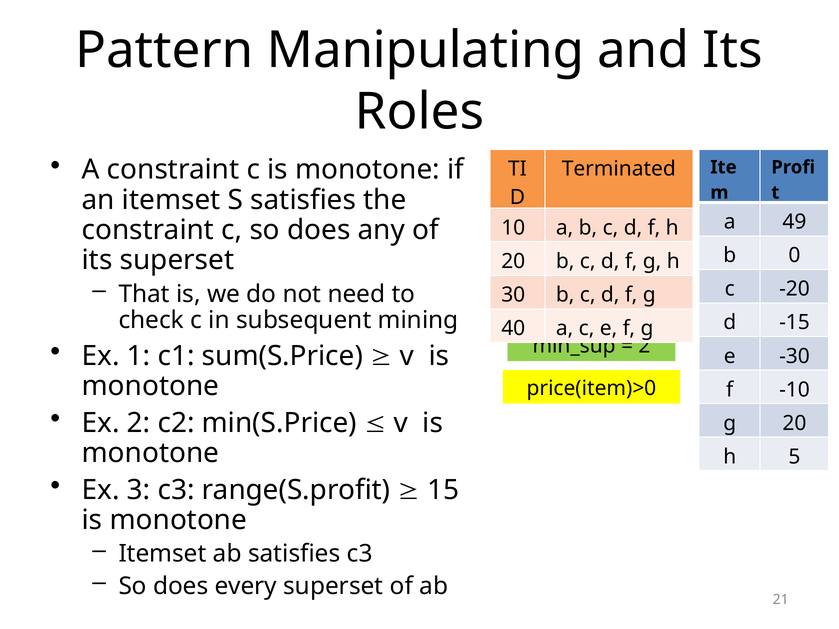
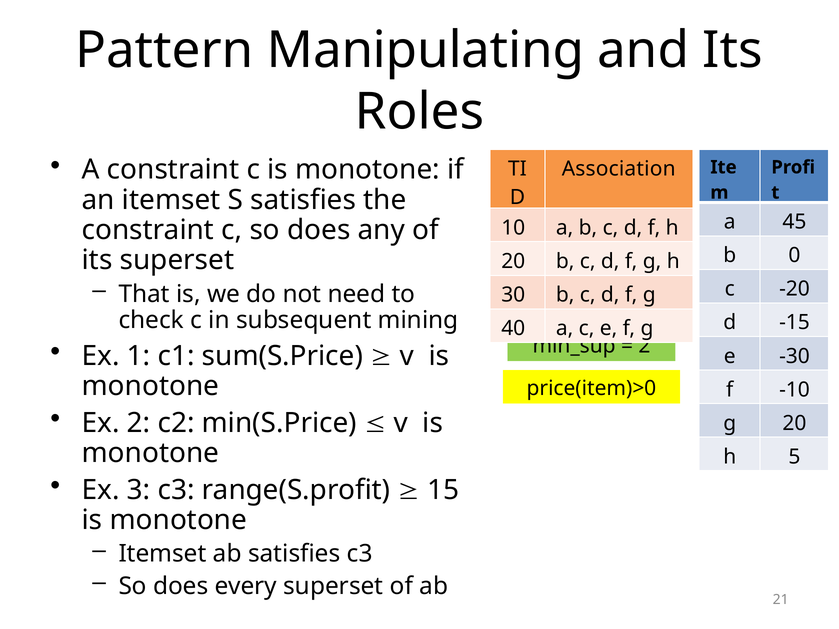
Terminated: Terminated -> Association
49: 49 -> 45
